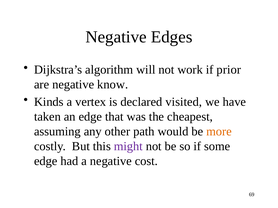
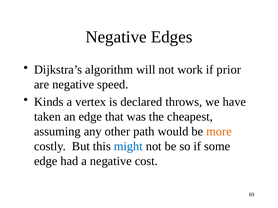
know: know -> speed
visited: visited -> throws
might colour: purple -> blue
